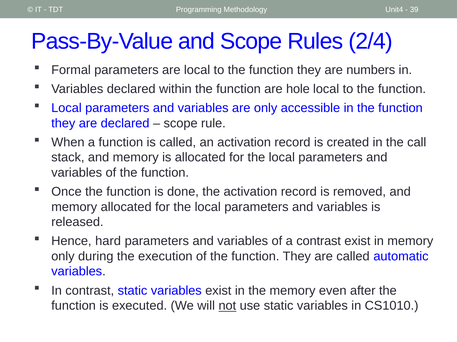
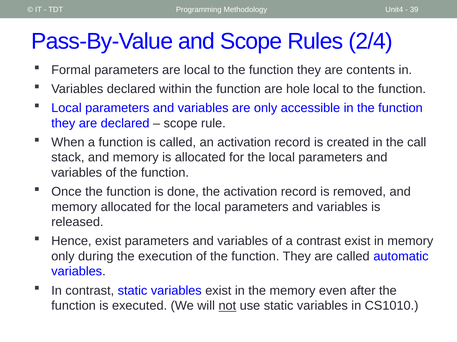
numbers: numbers -> contents
Hence hard: hard -> exist
